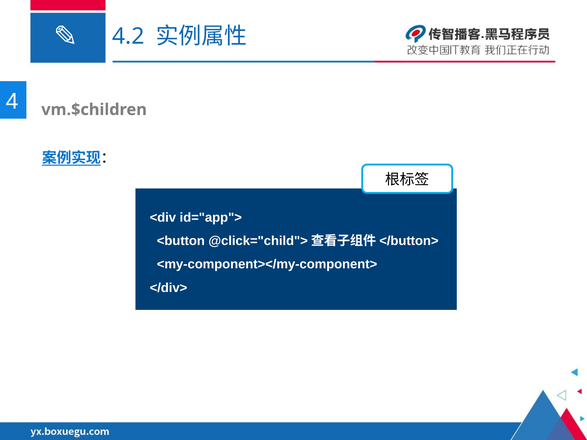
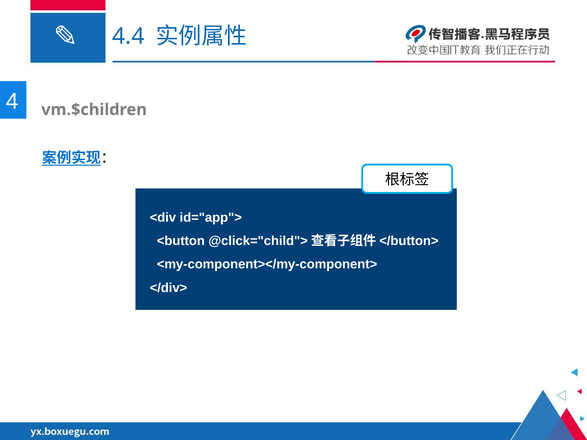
4.2: 4.2 -> 4.4
